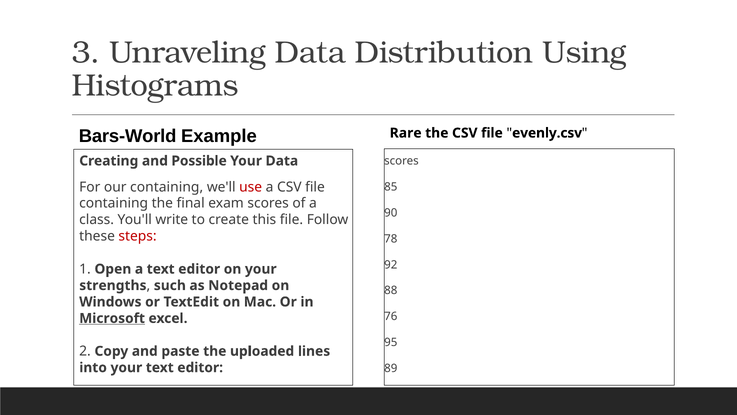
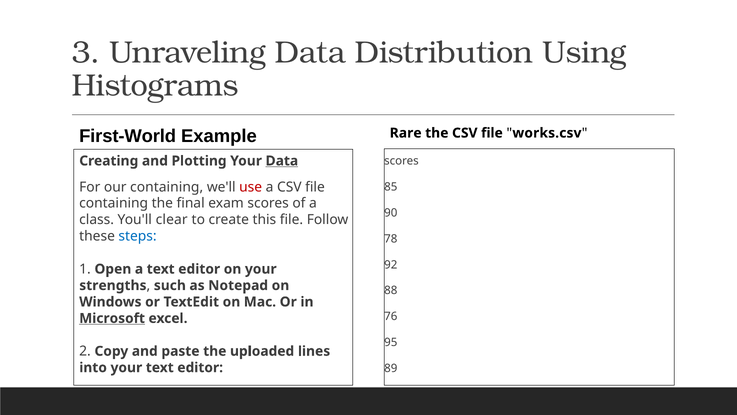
Bars-World: Bars-World -> First-World
evenly.csv: evenly.csv -> works.csv
Possible: Possible -> Plotting
Data at (282, 161) underline: none -> present
write: write -> clear
steps colour: red -> blue
